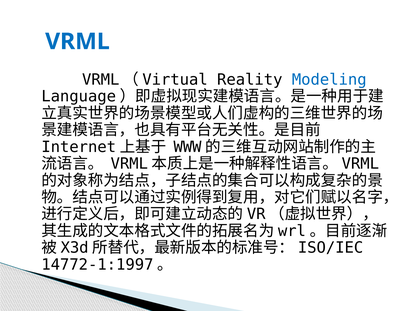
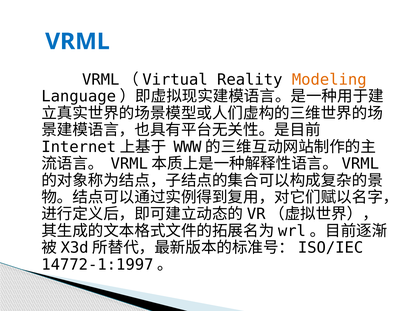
Modeling colour: blue -> orange
